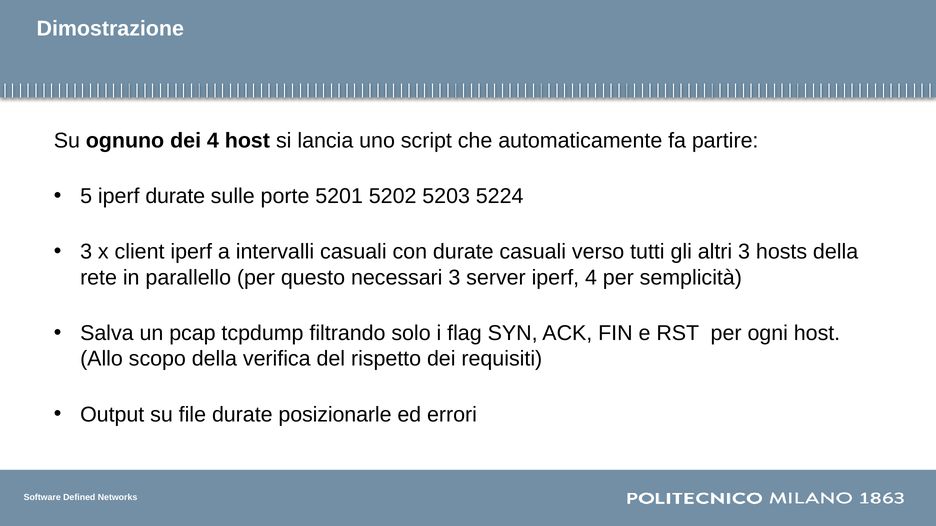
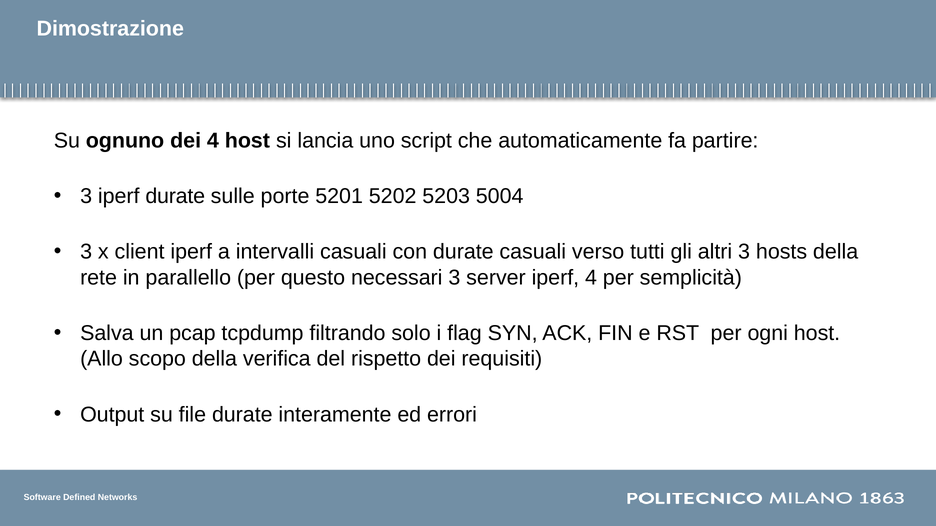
5 at (86, 196): 5 -> 3
5224: 5224 -> 5004
posizionarle: posizionarle -> interamente
